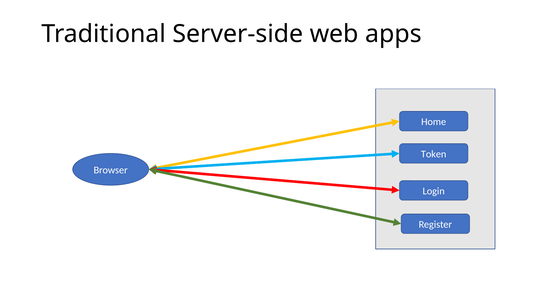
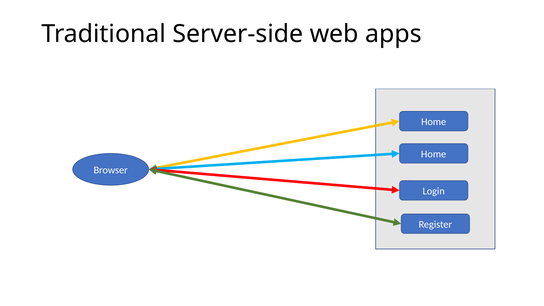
Token at (434, 154): Token -> Home
